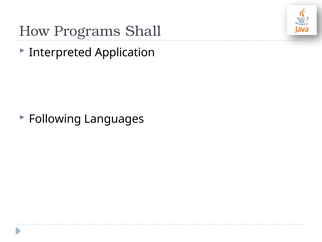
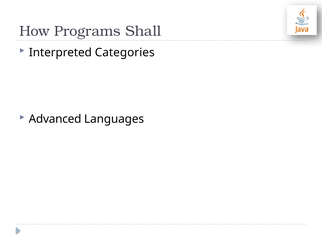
Application: Application -> Categories
Following: Following -> Advanced
